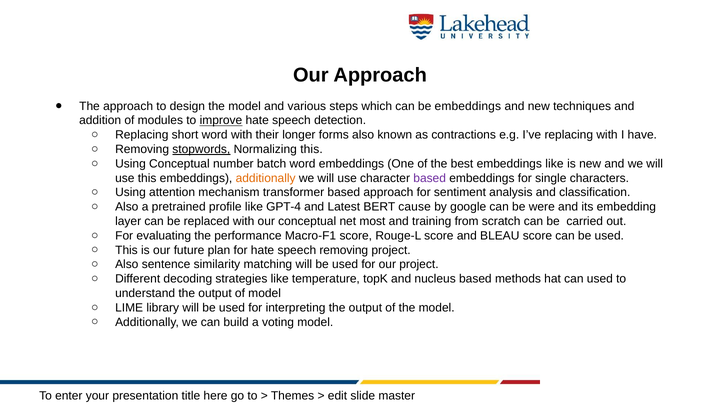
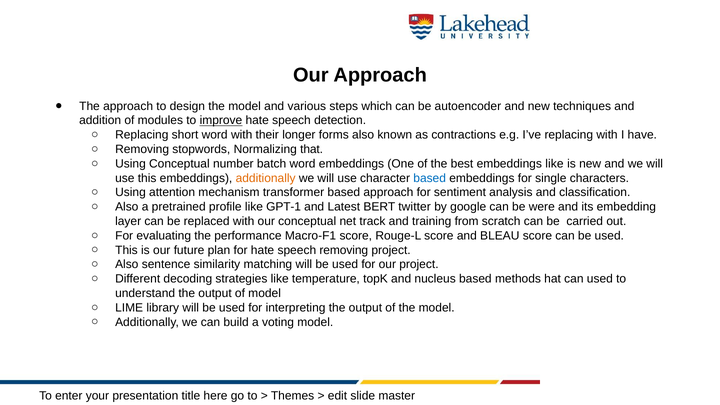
be embeddings: embeddings -> autoencoder
stopwords underline: present -> none
Normalizing this: this -> that
based at (430, 178) colour: purple -> blue
GPT-4: GPT-4 -> GPT-1
cause: cause -> twitter
most: most -> track
